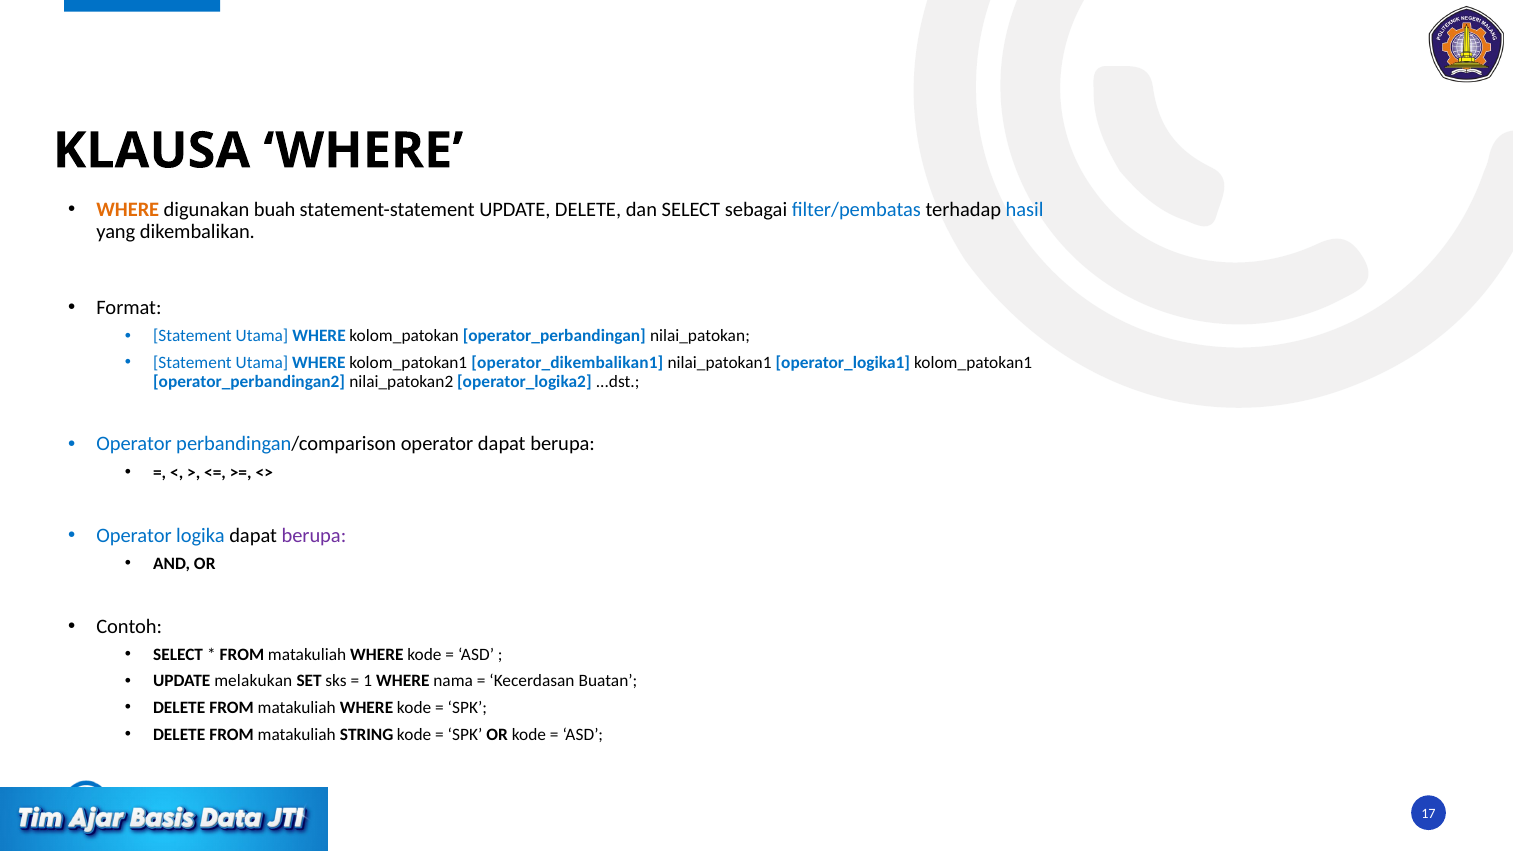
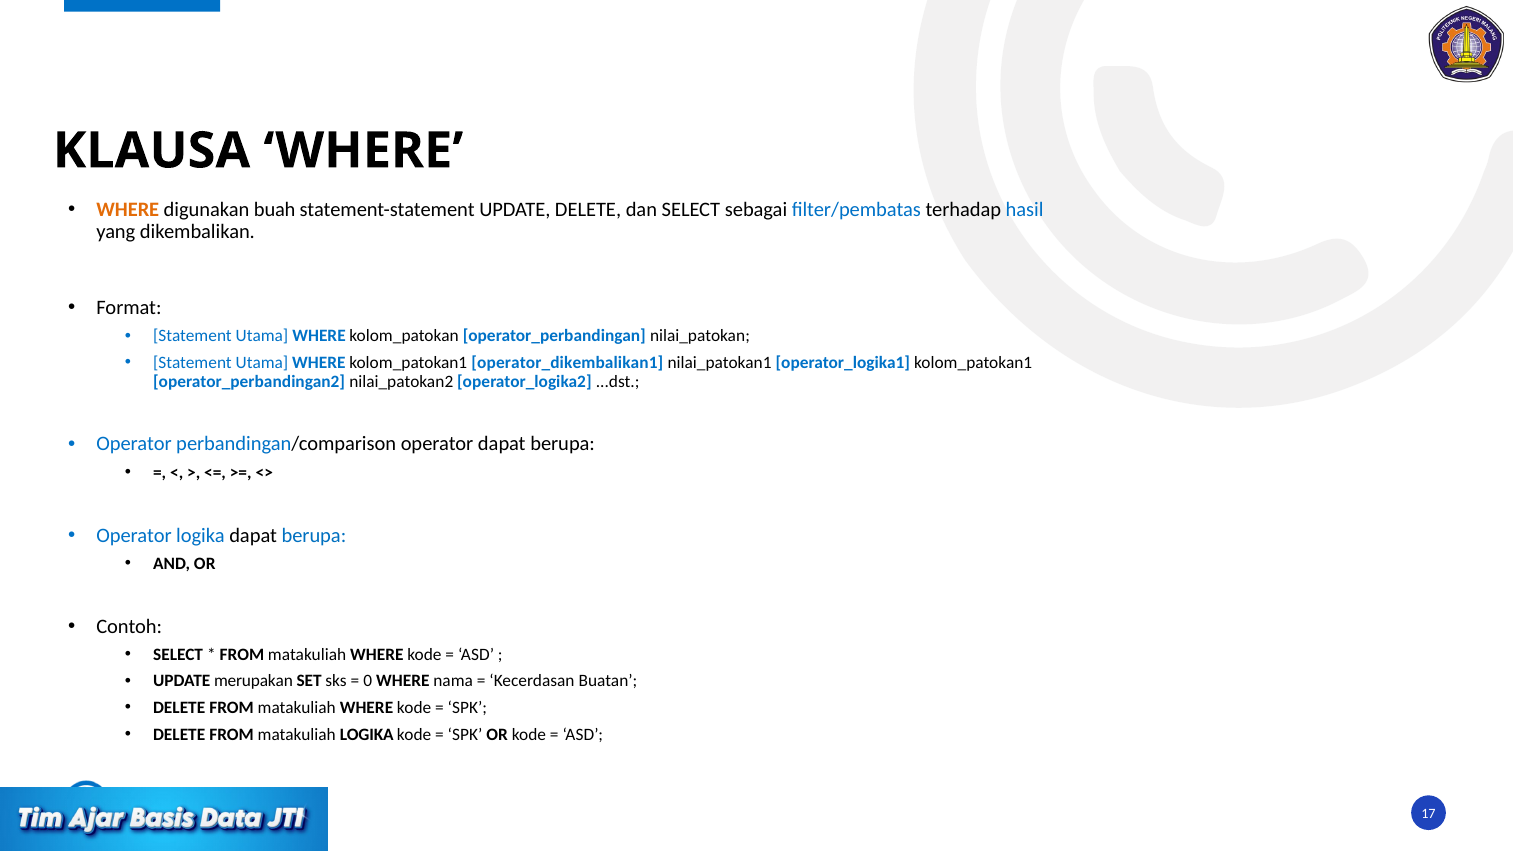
berupa at (314, 535) colour: purple -> blue
melakukan: melakukan -> merupakan
1: 1 -> 0
matakuliah STRING: STRING -> LOGIKA
